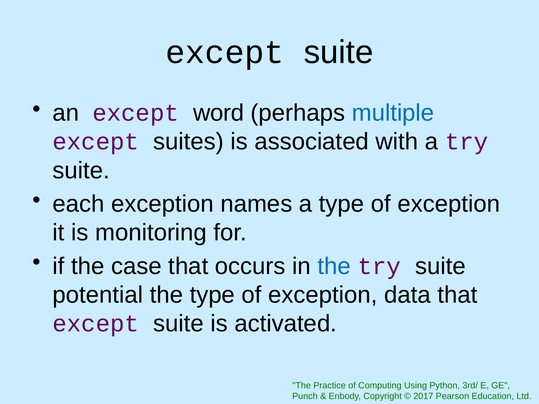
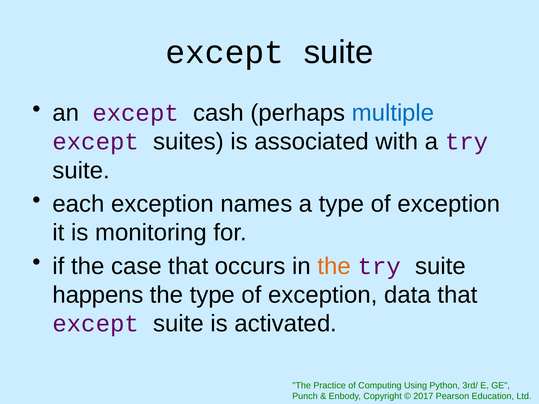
word: word -> cash
the at (334, 266) colour: blue -> orange
potential: potential -> happens
